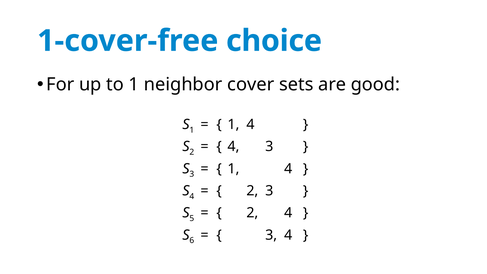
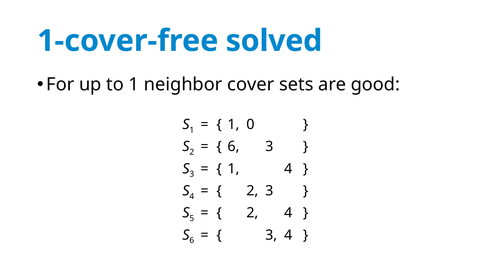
choice: choice -> solved
4 at (250, 124): 4 -> 0
4 at (233, 147): 4 -> 6
